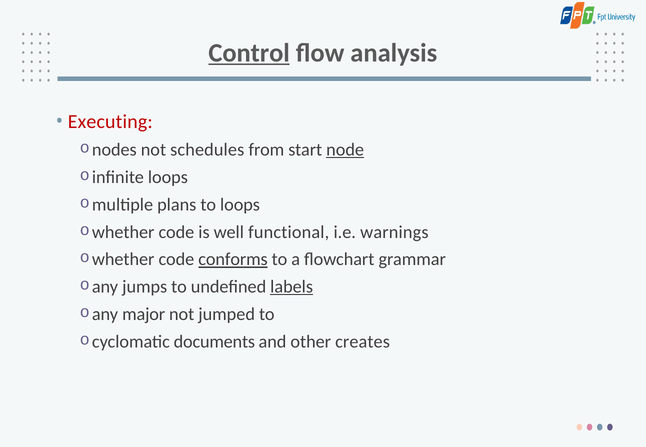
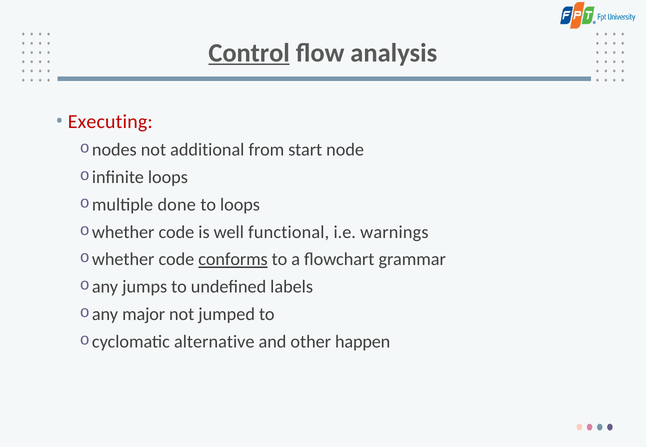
schedules: schedules -> additional
node underline: present -> none
plans: plans -> done
labels underline: present -> none
documents: documents -> alternative
creates: creates -> happen
